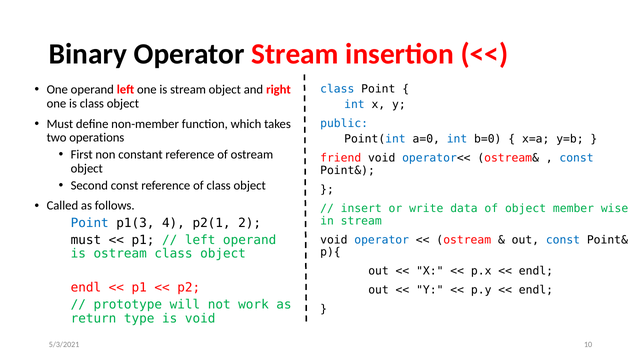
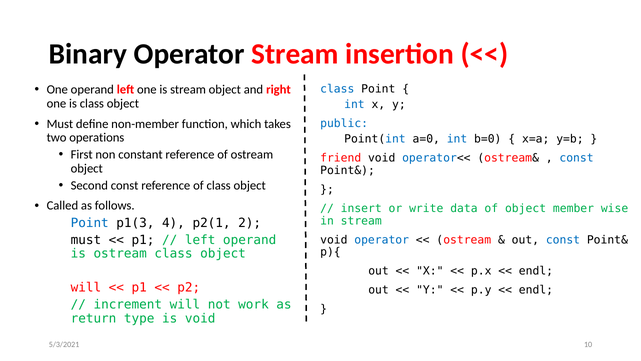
endl at (86, 287): endl -> will
prototype: prototype -> increment
